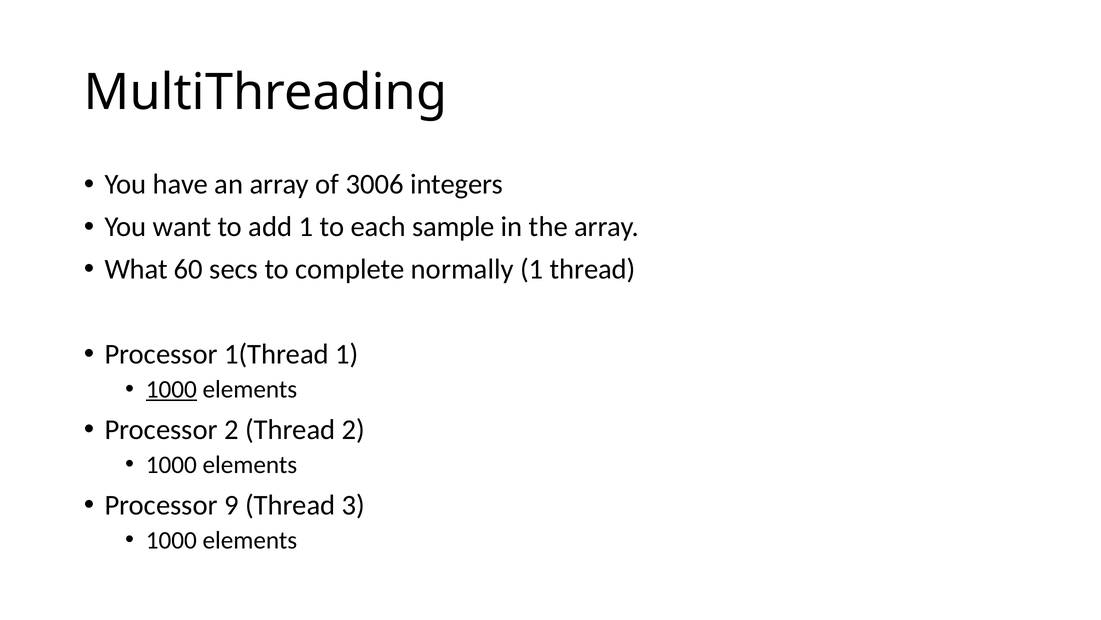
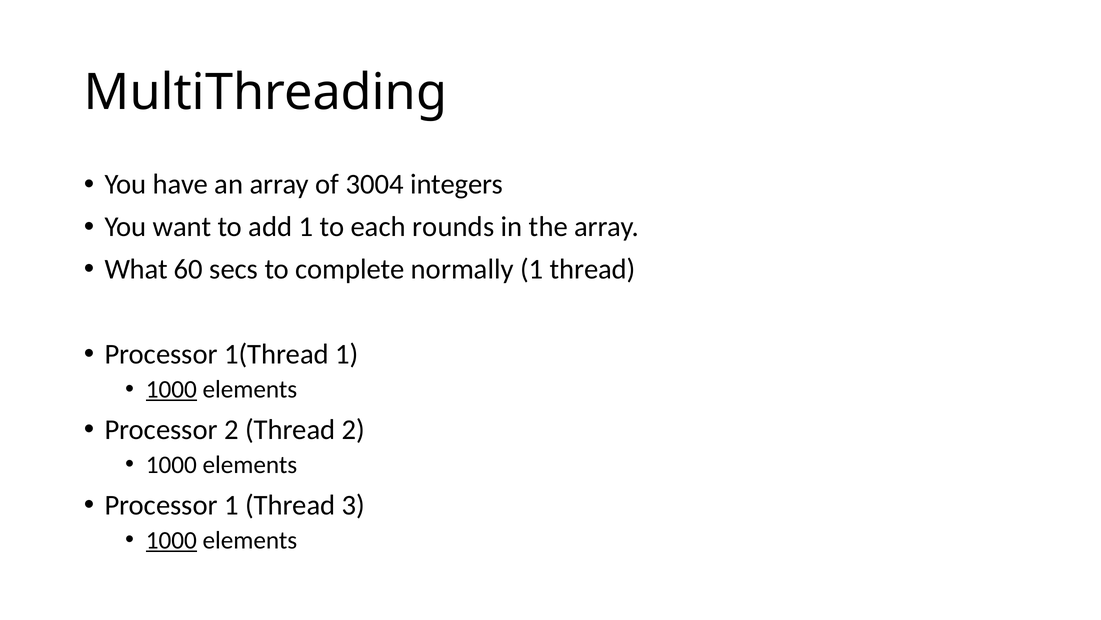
3006: 3006 -> 3004
sample: sample -> rounds
Processor 9: 9 -> 1
1000 at (171, 540) underline: none -> present
